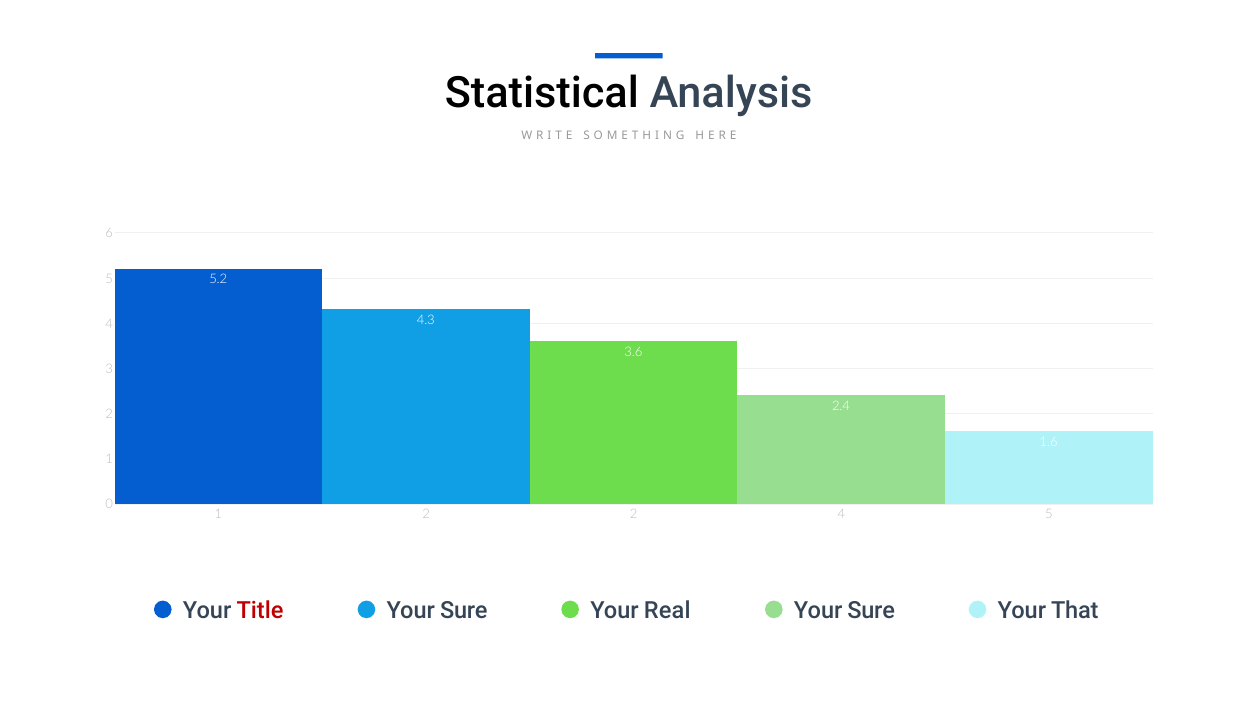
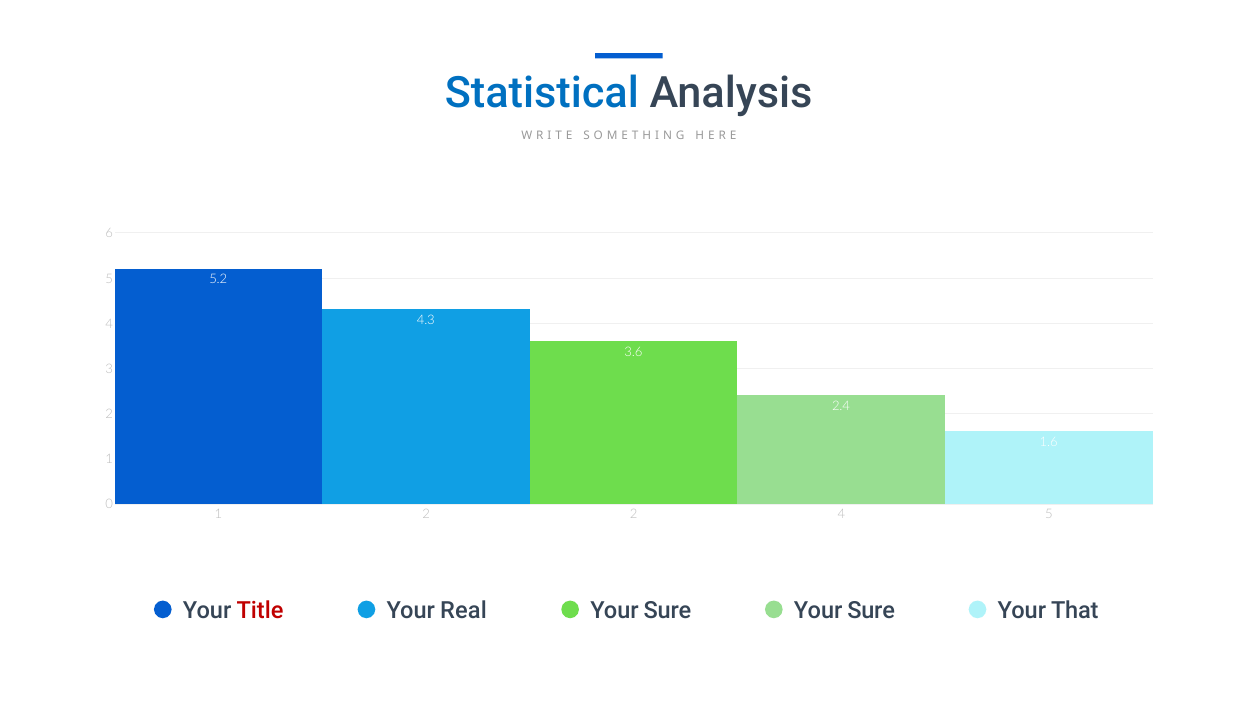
Statistical colour: black -> blue
Sure at (464, 611): Sure -> Real
Real at (667, 611): Real -> Sure
